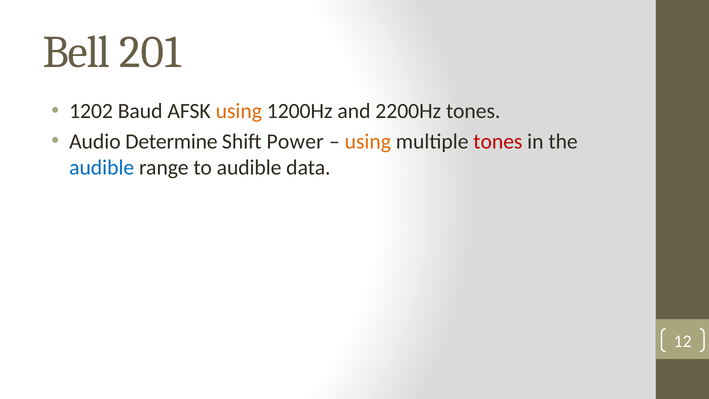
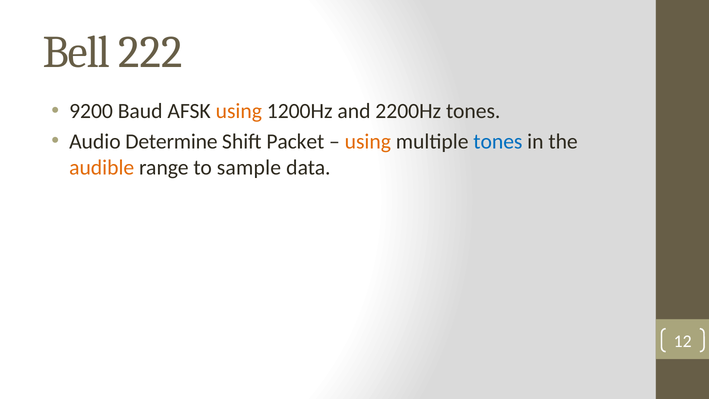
201: 201 -> 222
1202: 1202 -> 9200
Power: Power -> Packet
tones at (498, 141) colour: red -> blue
audible at (102, 167) colour: blue -> orange
to audible: audible -> sample
